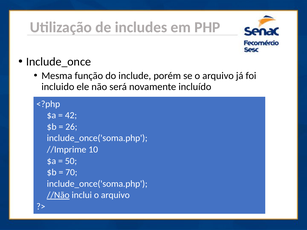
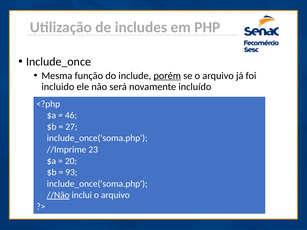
porém underline: none -> present
42: 42 -> 46
26: 26 -> 27
10: 10 -> 23
50: 50 -> 20
70: 70 -> 93
